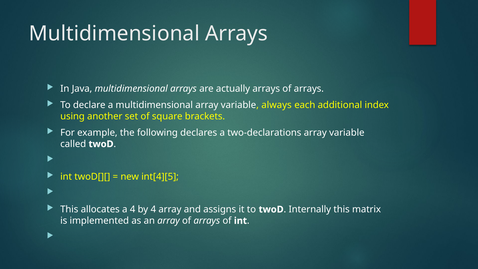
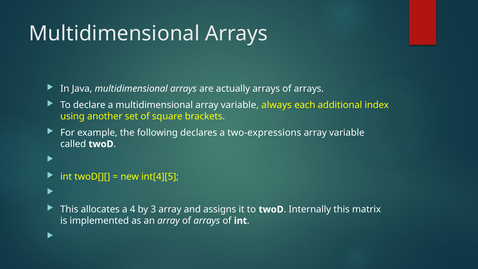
two-declarations: two-declarations -> two-expressions
by 4: 4 -> 3
